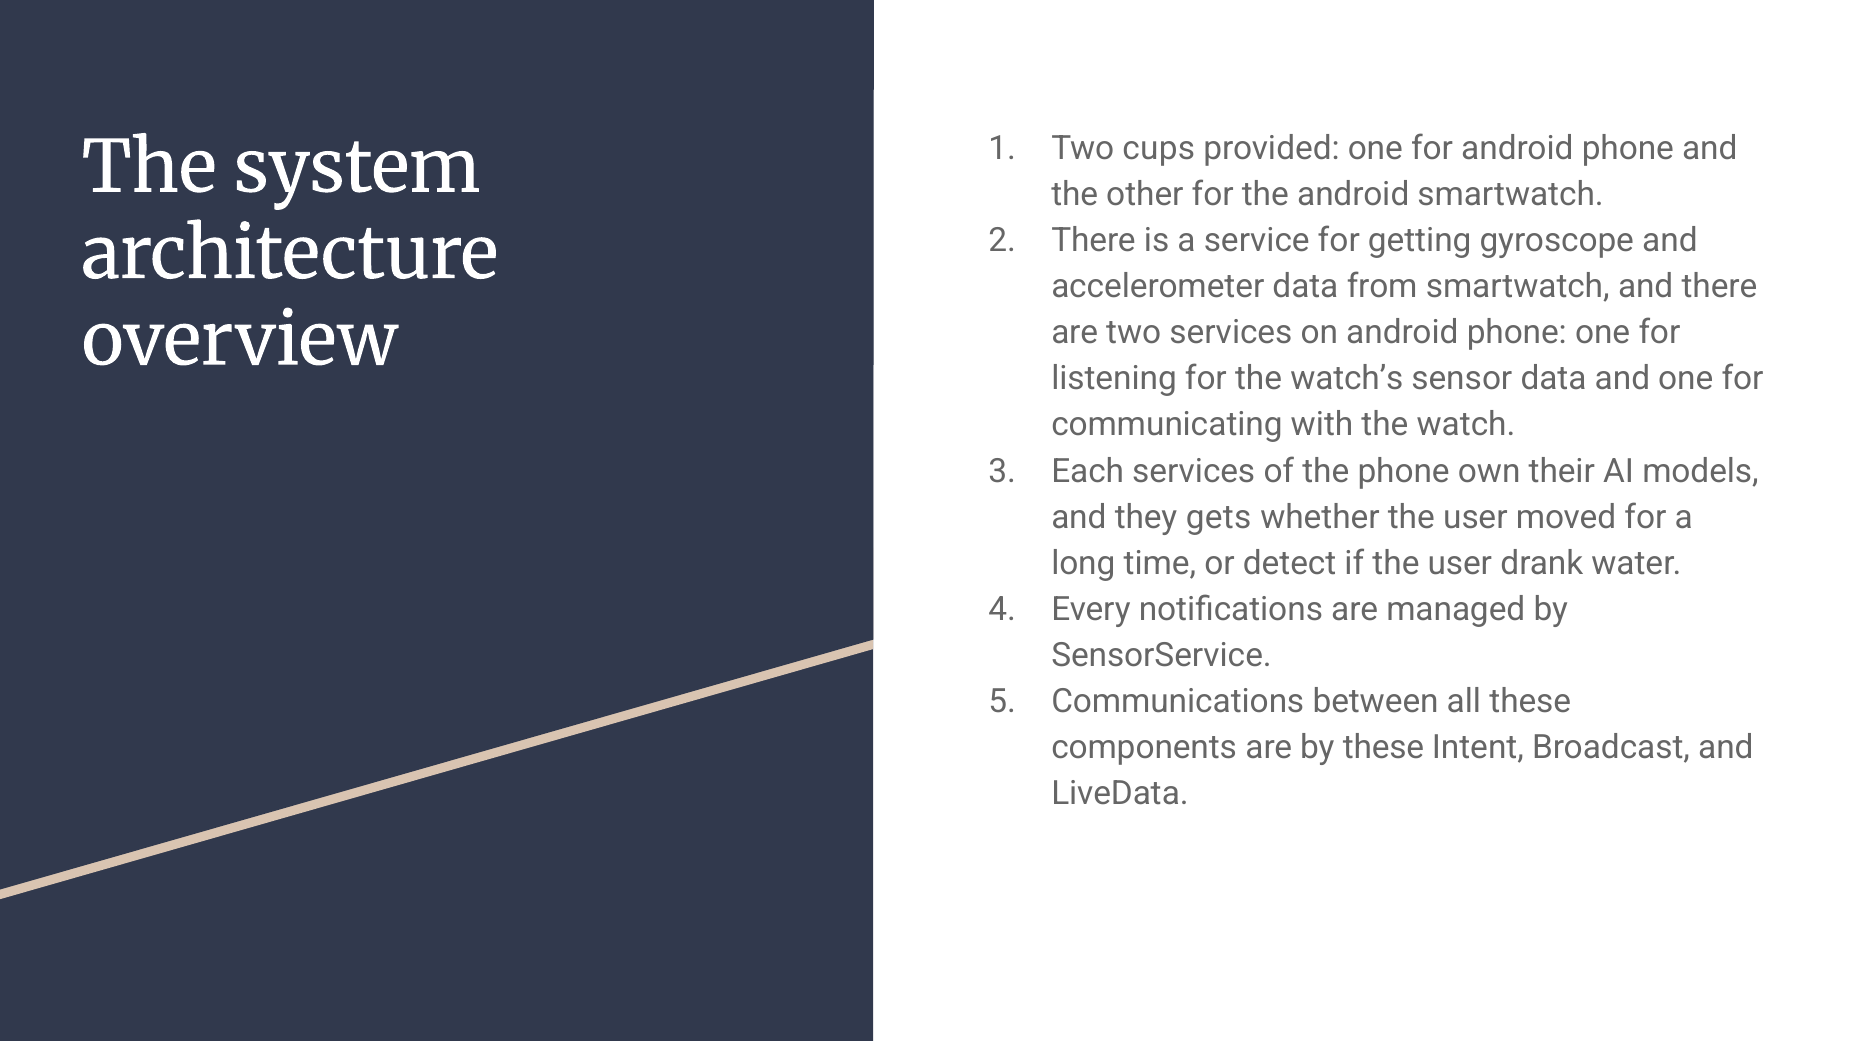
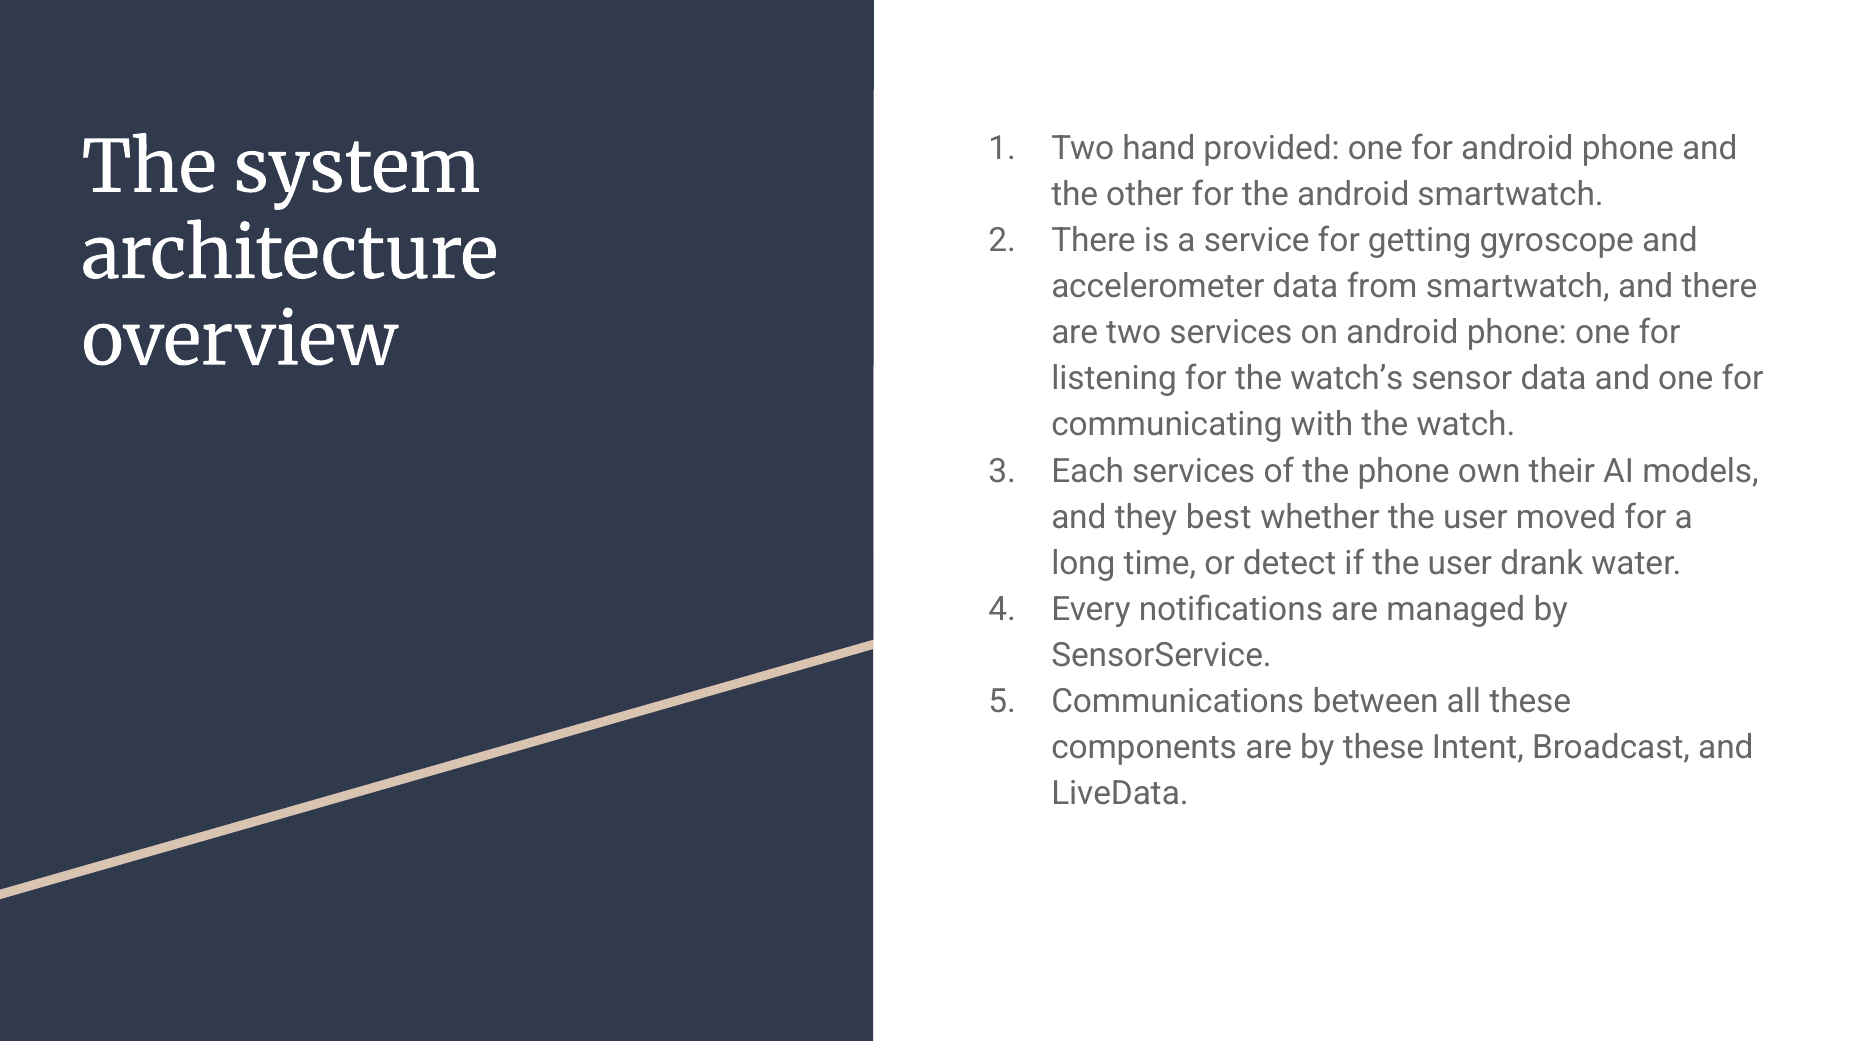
cups: cups -> hand
gets: gets -> best
